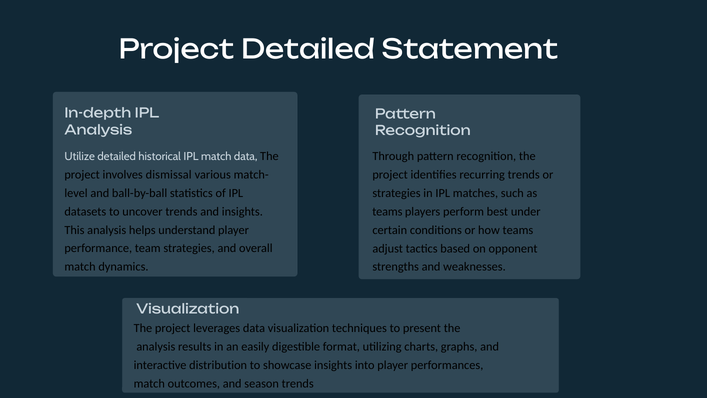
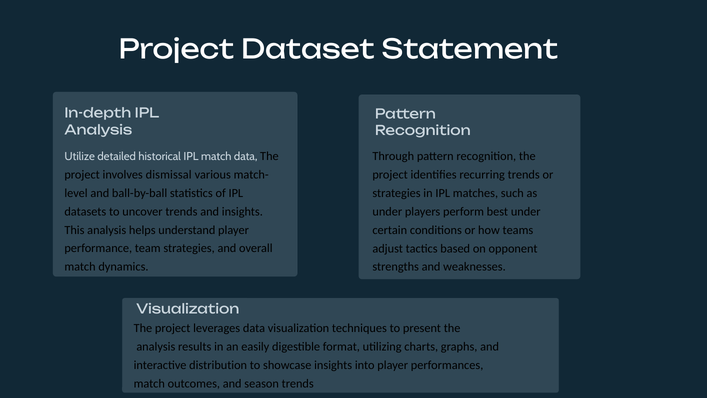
Project Detailed: Detailed -> Dataset
teams at (387, 211): teams -> under
